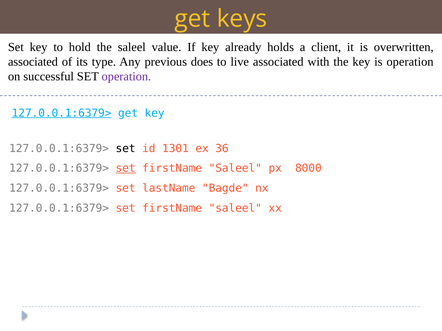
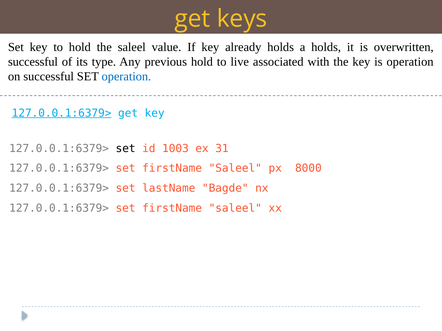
a client: client -> holds
associated at (33, 62): associated -> successful
previous does: does -> hold
operation at (126, 77) colour: purple -> blue
1301: 1301 -> 1003
36: 36 -> 31
set at (126, 169) underline: present -> none
